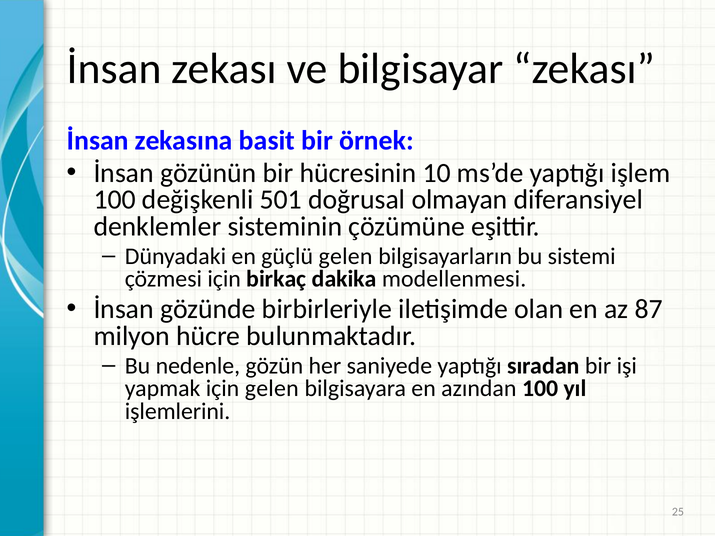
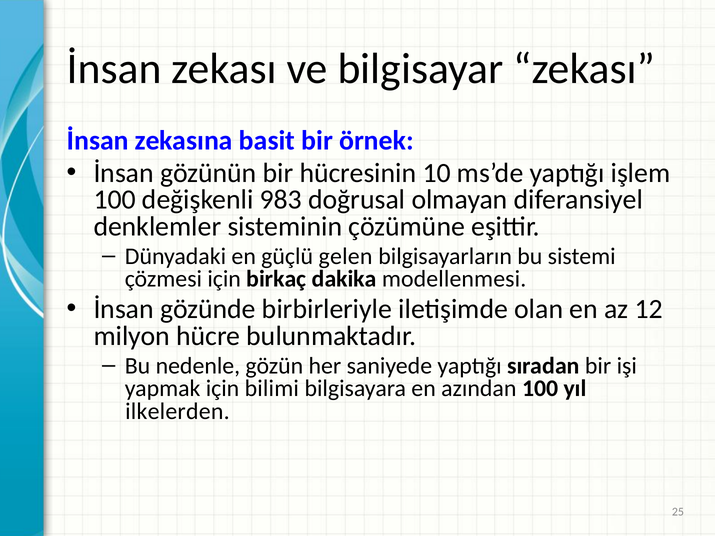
501: 501 -> 983
87: 87 -> 12
için gelen: gelen -> bilimi
işlemlerini: işlemlerini -> ilkelerden
